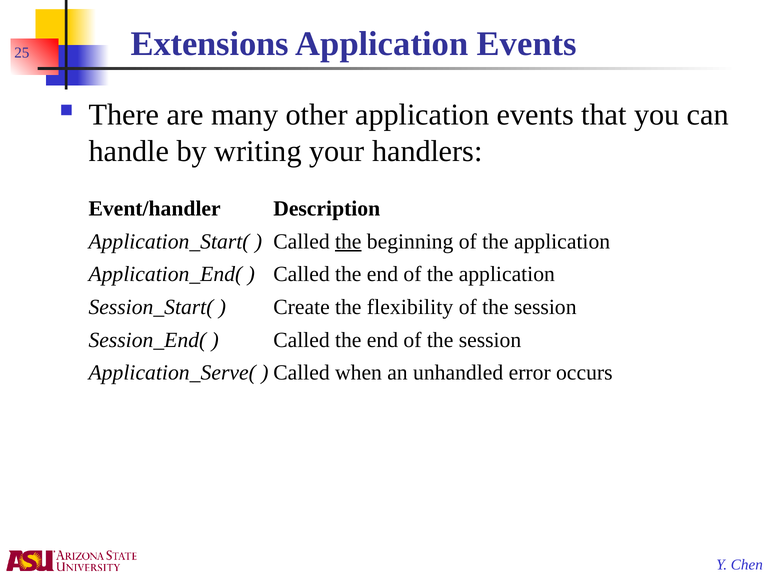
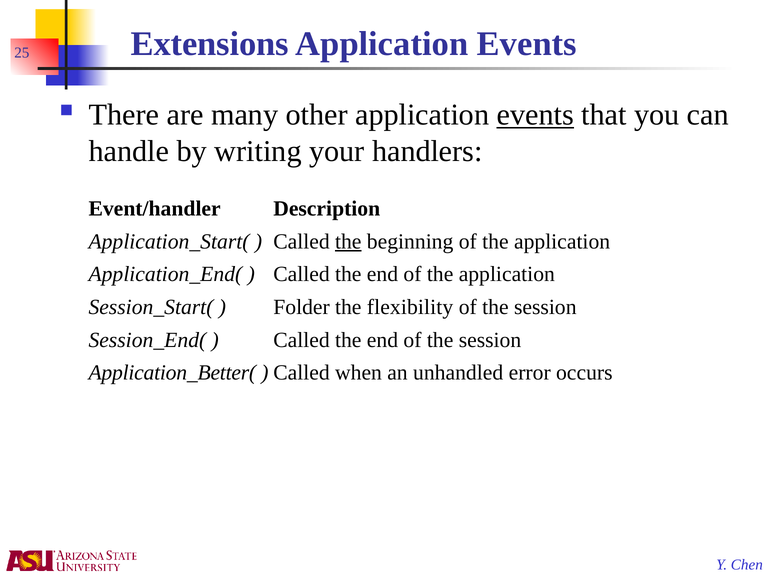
events at (535, 115) underline: none -> present
Create: Create -> Folder
Application_Serve(: Application_Serve( -> Application_Better(
